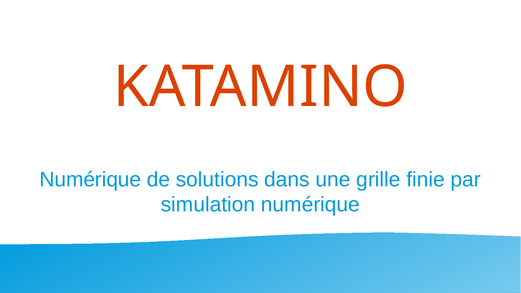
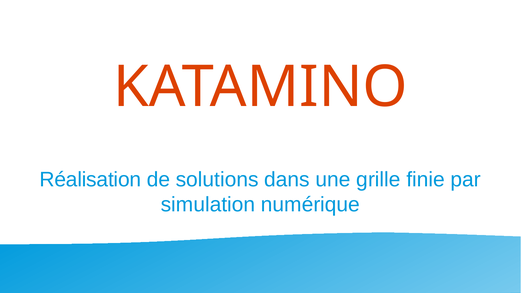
Numérique at (90, 180): Numérique -> Réalisation
